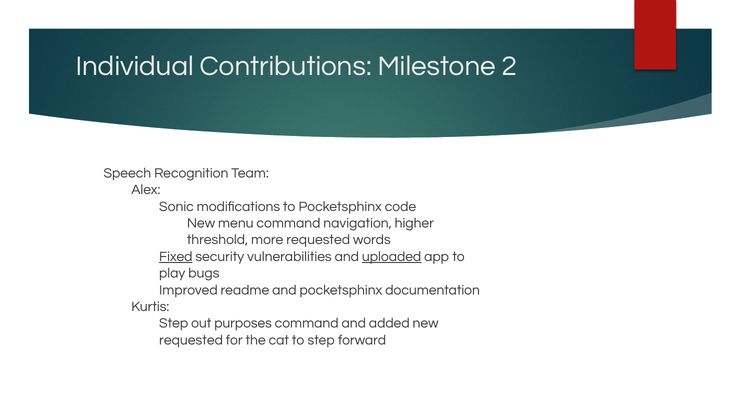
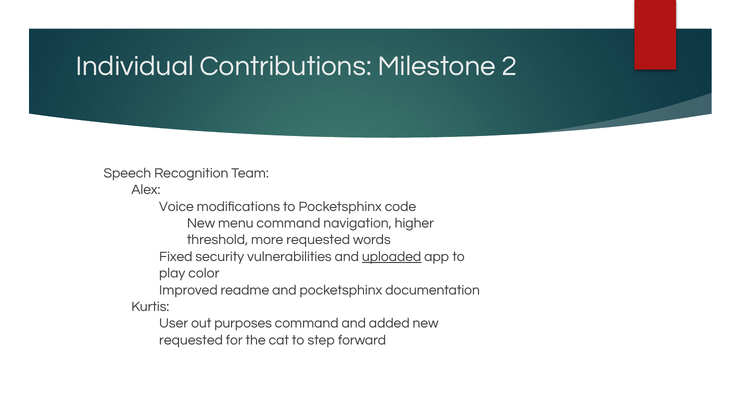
Sonic: Sonic -> Voice
Fixed underline: present -> none
bugs: bugs -> color
Step at (174, 323): Step -> User
